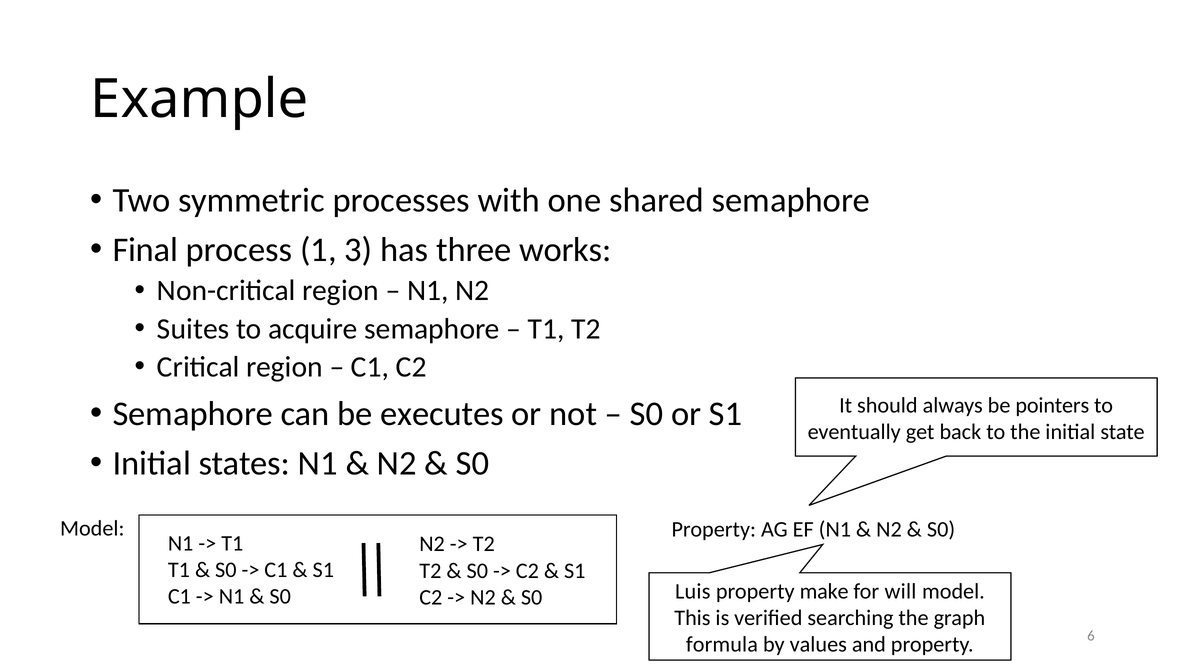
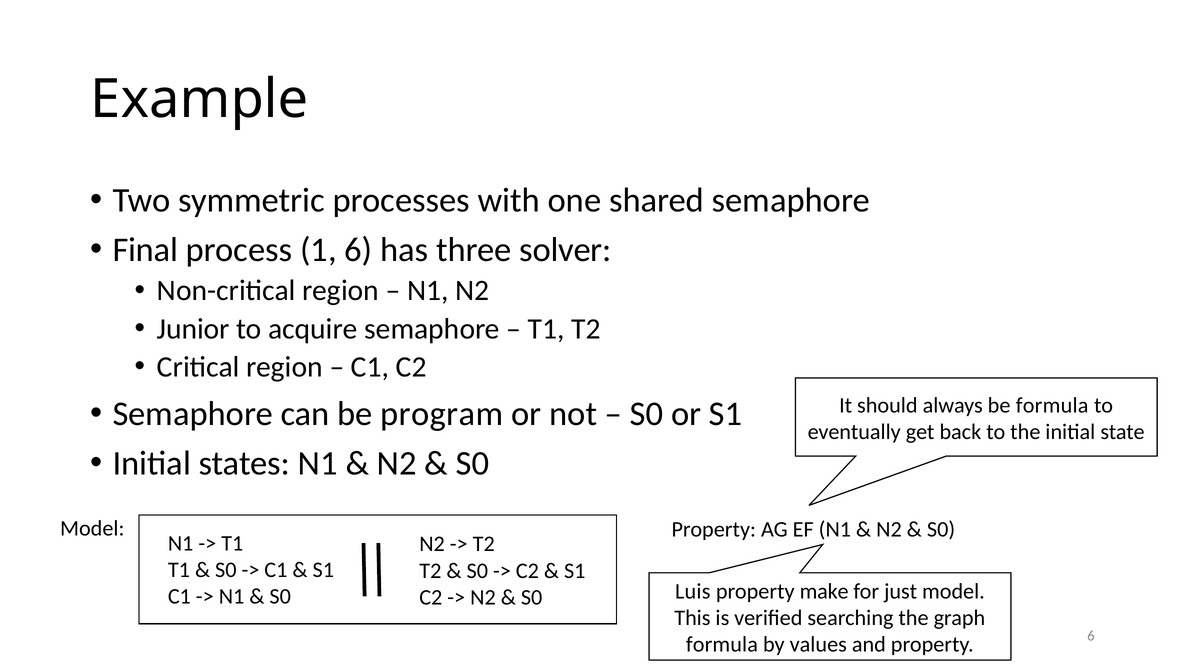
1 3: 3 -> 6
works: works -> solver
Suites: Suites -> Junior
be pointers: pointers -> formula
executes: executes -> program
will: will -> just
